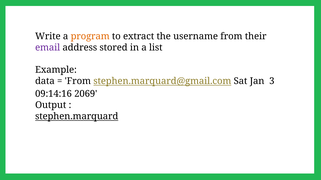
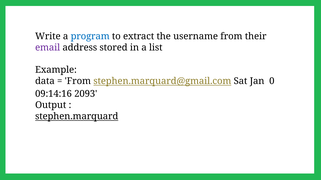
program colour: orange -> blue
3: 3 -> 0
2069: 2069 -> 2093
